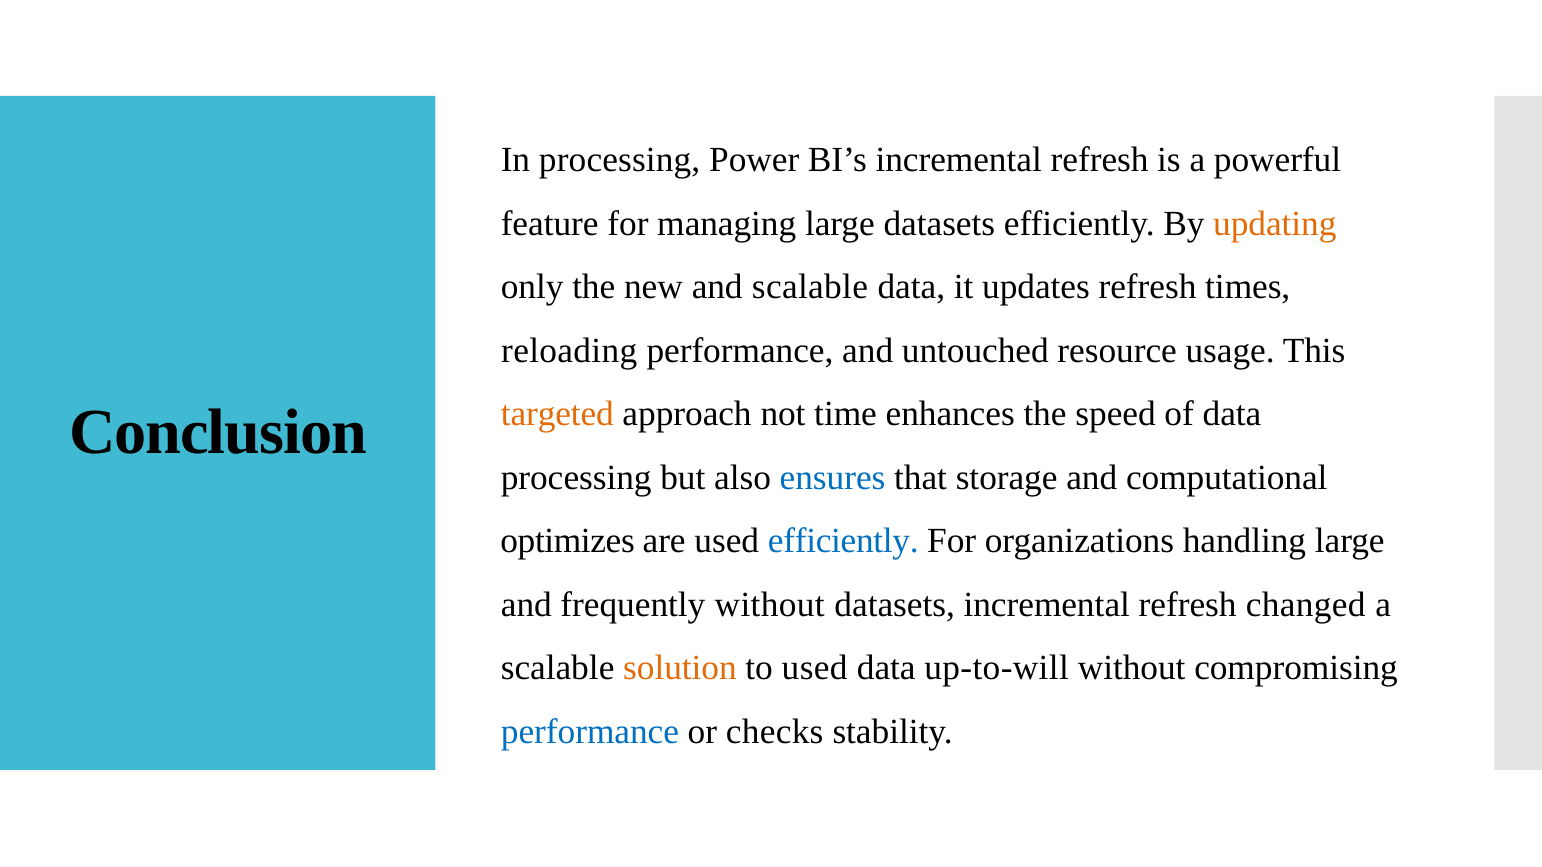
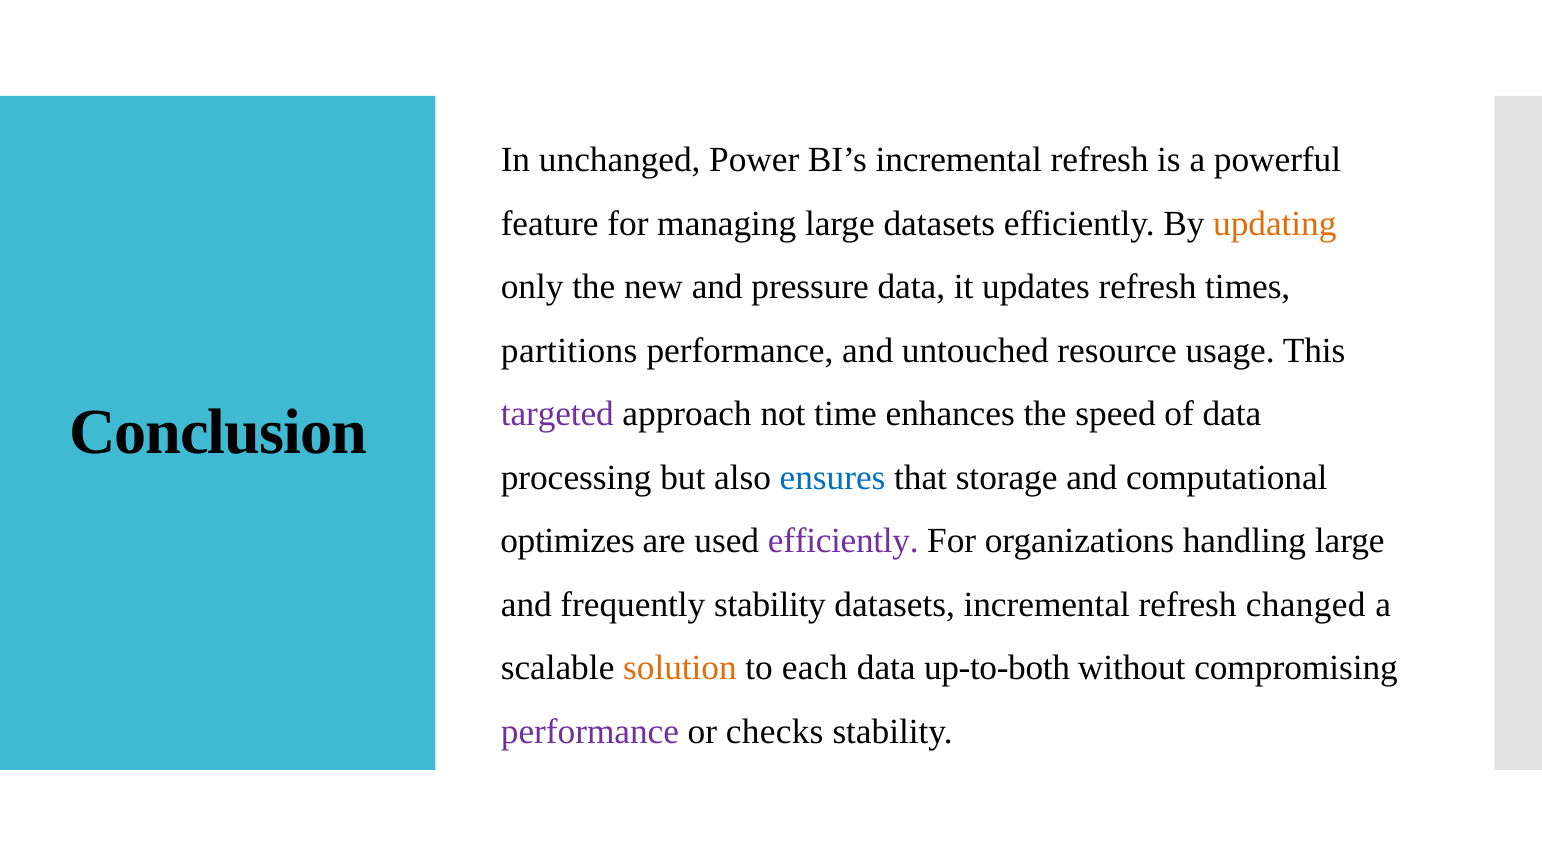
In processing: processing -> unchanged
and scalable: scalable -> pressure
reloading: reloading -> partitions
targeted colour: orange -> purple
efficiently at (843, 541) colour: blue -> purple
frequently without: without -> stability
to used: used -> each
up-to-will: up-to-will -> up-to-both
performance at (590, 732) colour: blue -> purple
